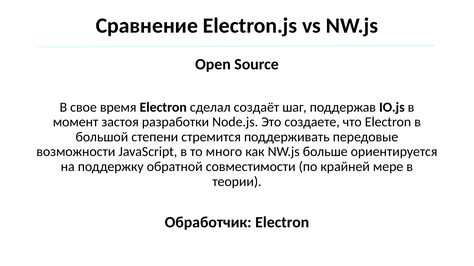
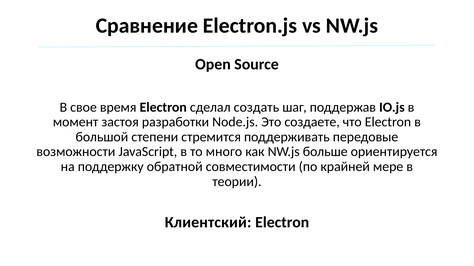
создаёт: создаёт -> создать
Обработчик: Обработчик -> Клиентский
